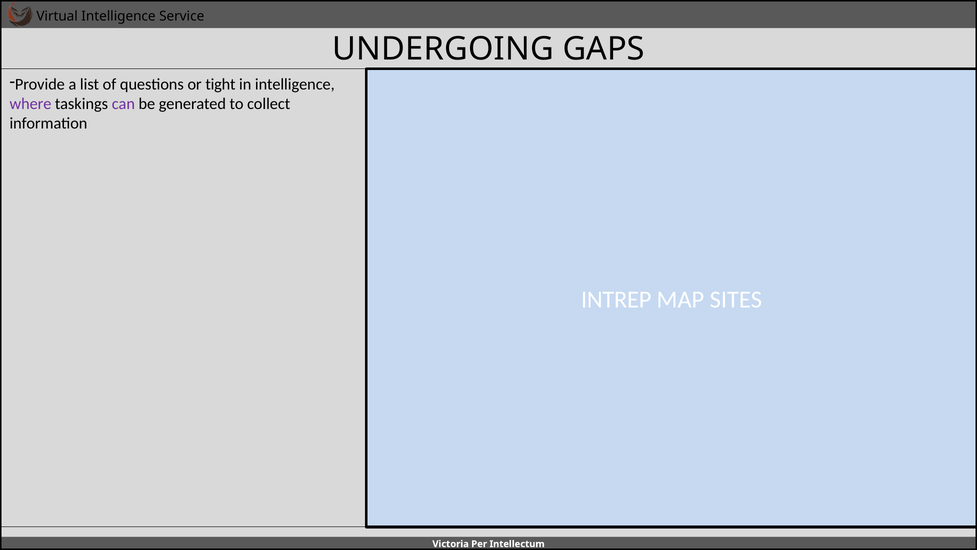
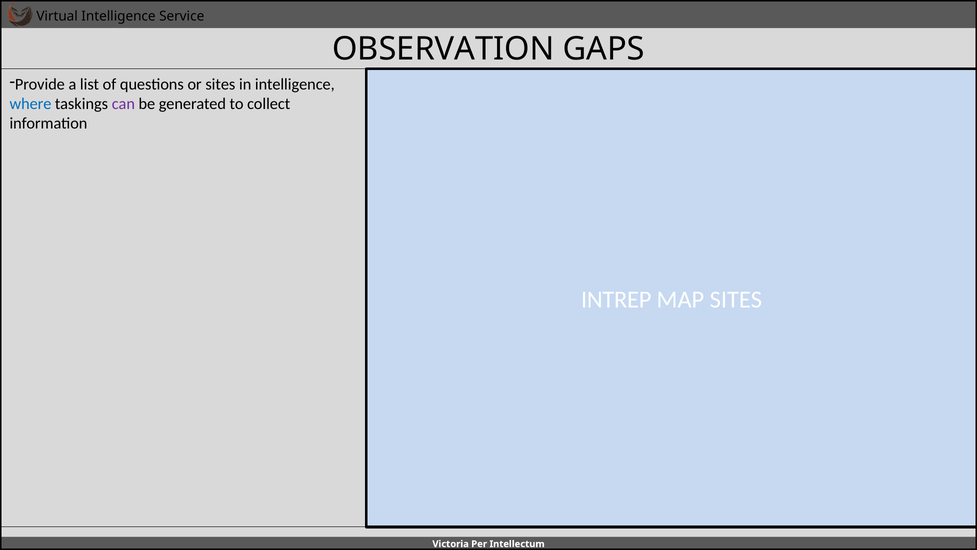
UNDERGOING: UNDERGOING -> OBSERVATION
or tight: tight -> sites
where colour: purple -> blue
